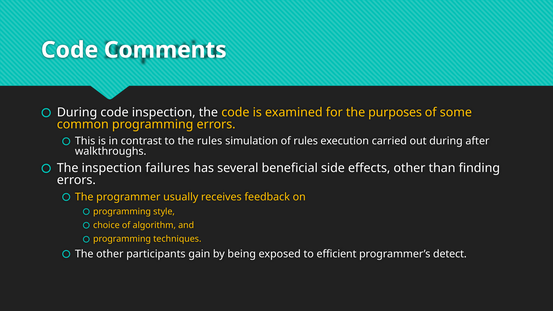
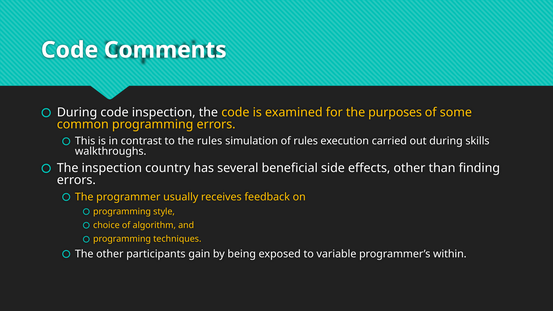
after: after -> skills
failures: failures -> country
efficient: efficient -> variable
detect: detect -> within
